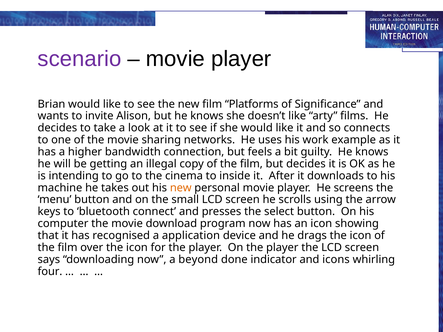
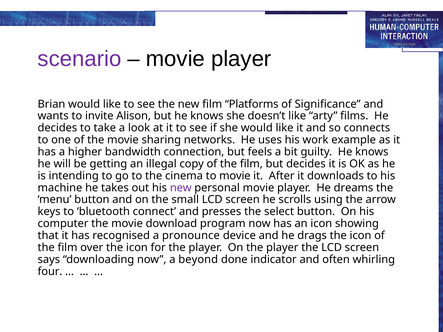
to inside: inside -> movie
new at (181, 188) colour: orange -> purple
screens: screens -> dreams
application: application -> pronounce
icons: icons -> often
